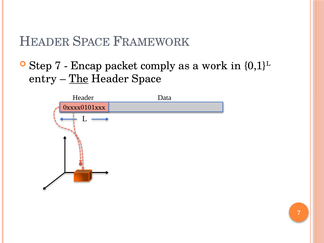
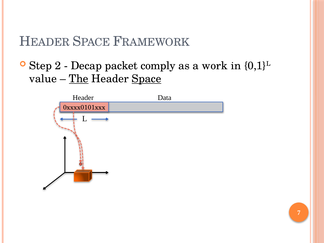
Step 7: 7 -> 2
Encap: Encap -> Decap
entry: entry -> value
Space underline: none -> present
